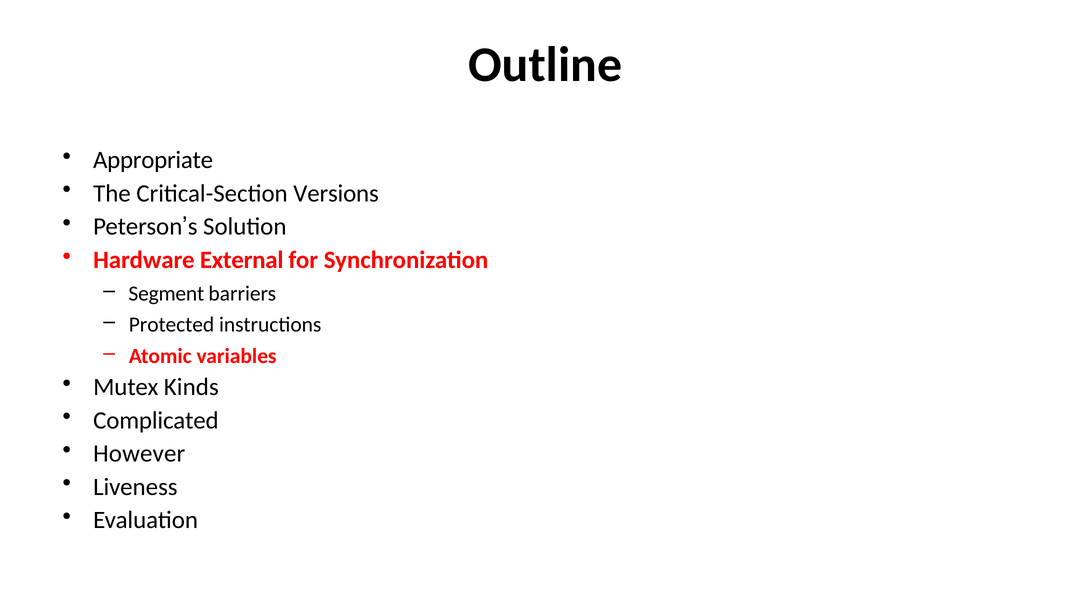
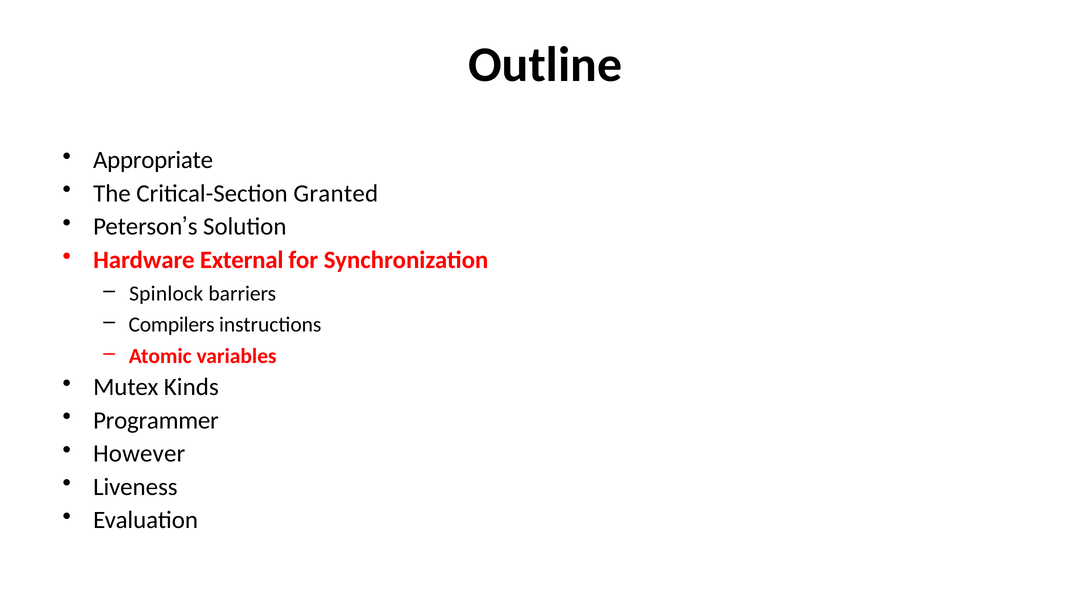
Versions: Versions -> Granted
Segment: Segment -> Spinlock
Protected: Protected -> Compilers
Complicated: Complicated -> Programmer
